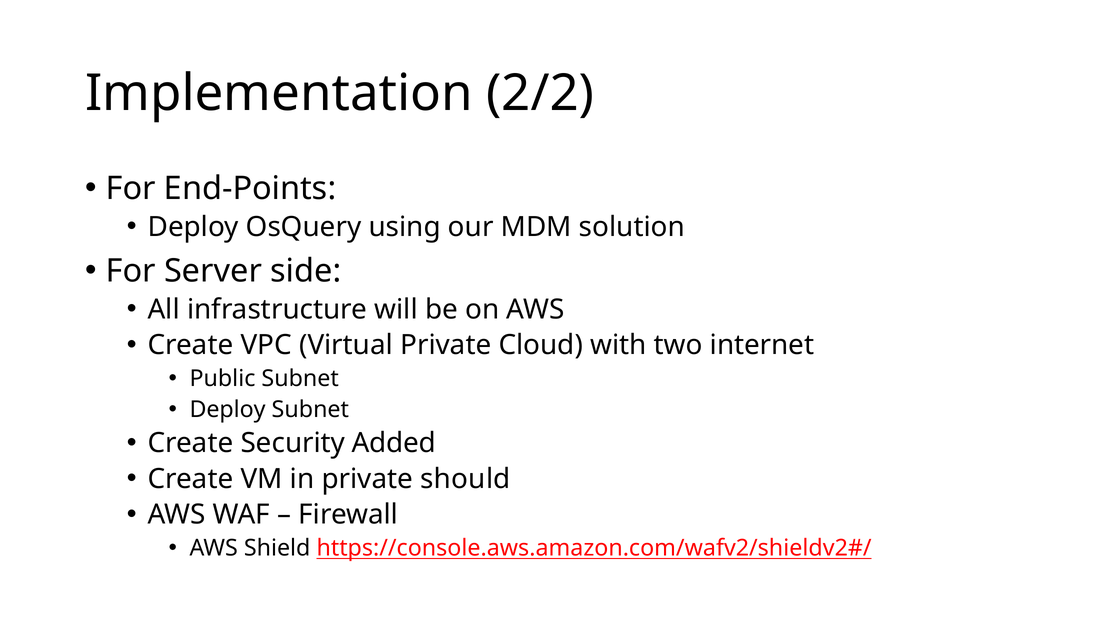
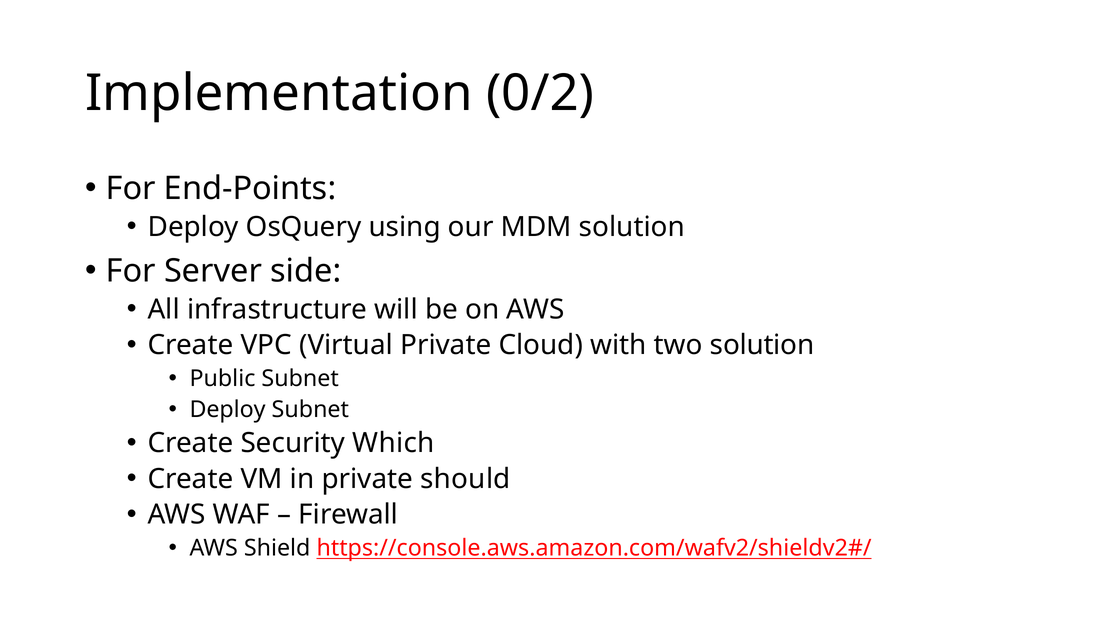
2/2: 2/2 -> 0/2
two internet: internet -> solution
Added: Added -> Which
